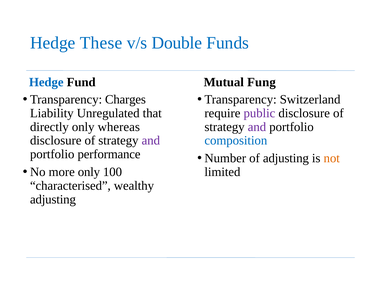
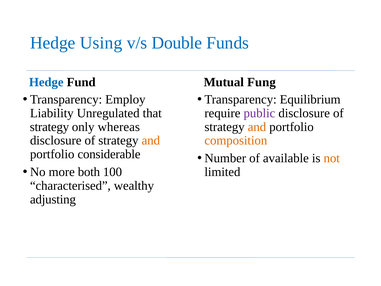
These: These -> Using
Charges: Charges -> Employ
Switzerland: Switzerland -> Equilibrium
directly at (49, 127): directly -> strategy
and at (257, 127) colour: purple -> orange
and at (151, 140) colour: purple -> orange
composition colour: blue -> orange
performance: performance -> considerable
of adjusting: adjusting -> available
more only: only -> both
